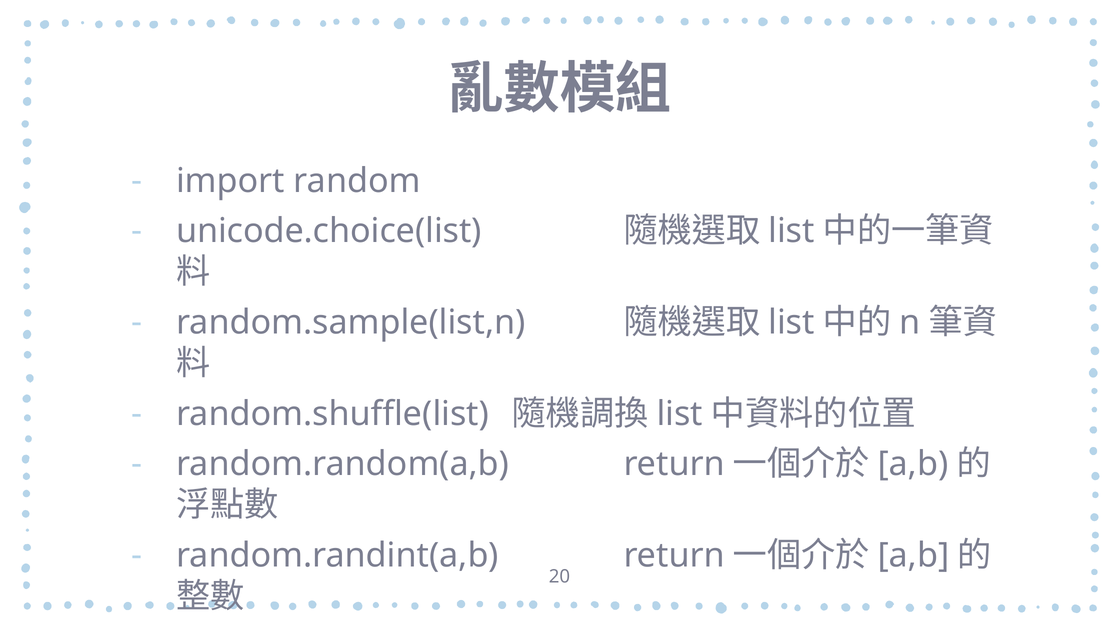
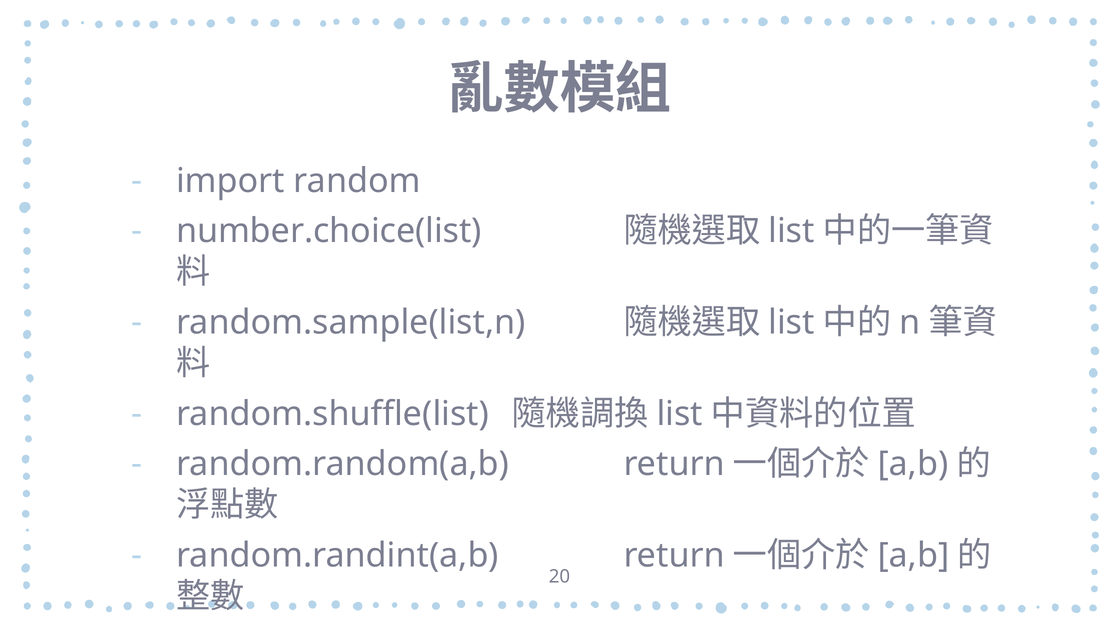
unicode.choice(list: unicode.choice(list -> number.choice(list
